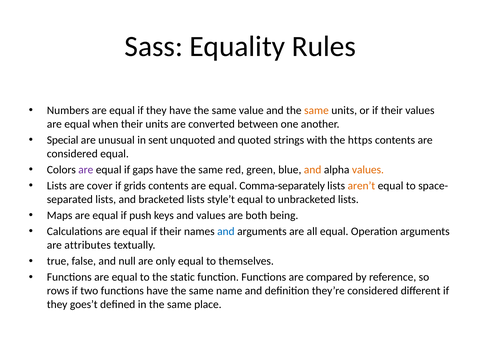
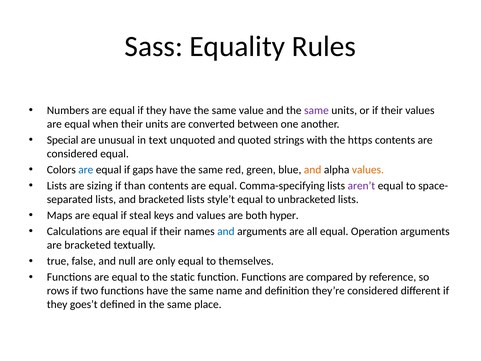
same at (316, 110) colour: orange -> purple
sent: sent -> text
are at (86, 170) colour: purple -> blue
cover: cover -> sizing
grids: grids -> than
Comma-separately: Comma-separately -> Comma-specifying
aren’t colour: orange -> purple
push: push -> steal
being: being -> hyper
are attributes: attributes -> bracketed
